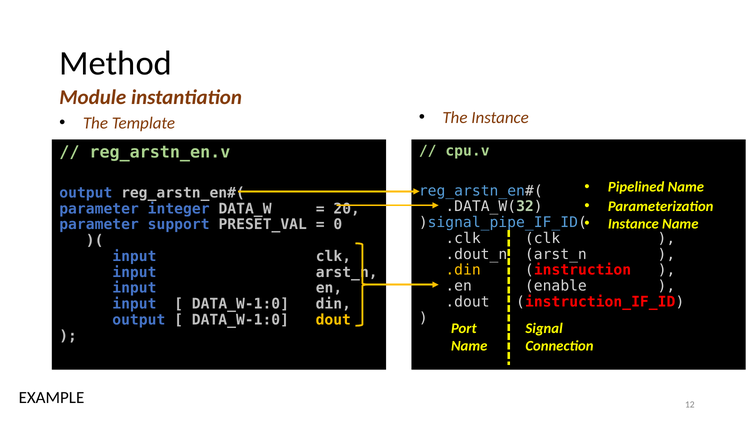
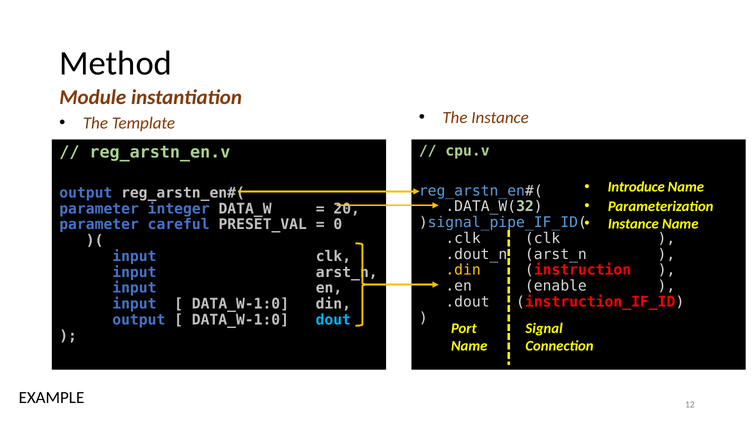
Pipelined: Pipelined -> Introduce
support: support -> careful
dout colour: yellow -> light blue
